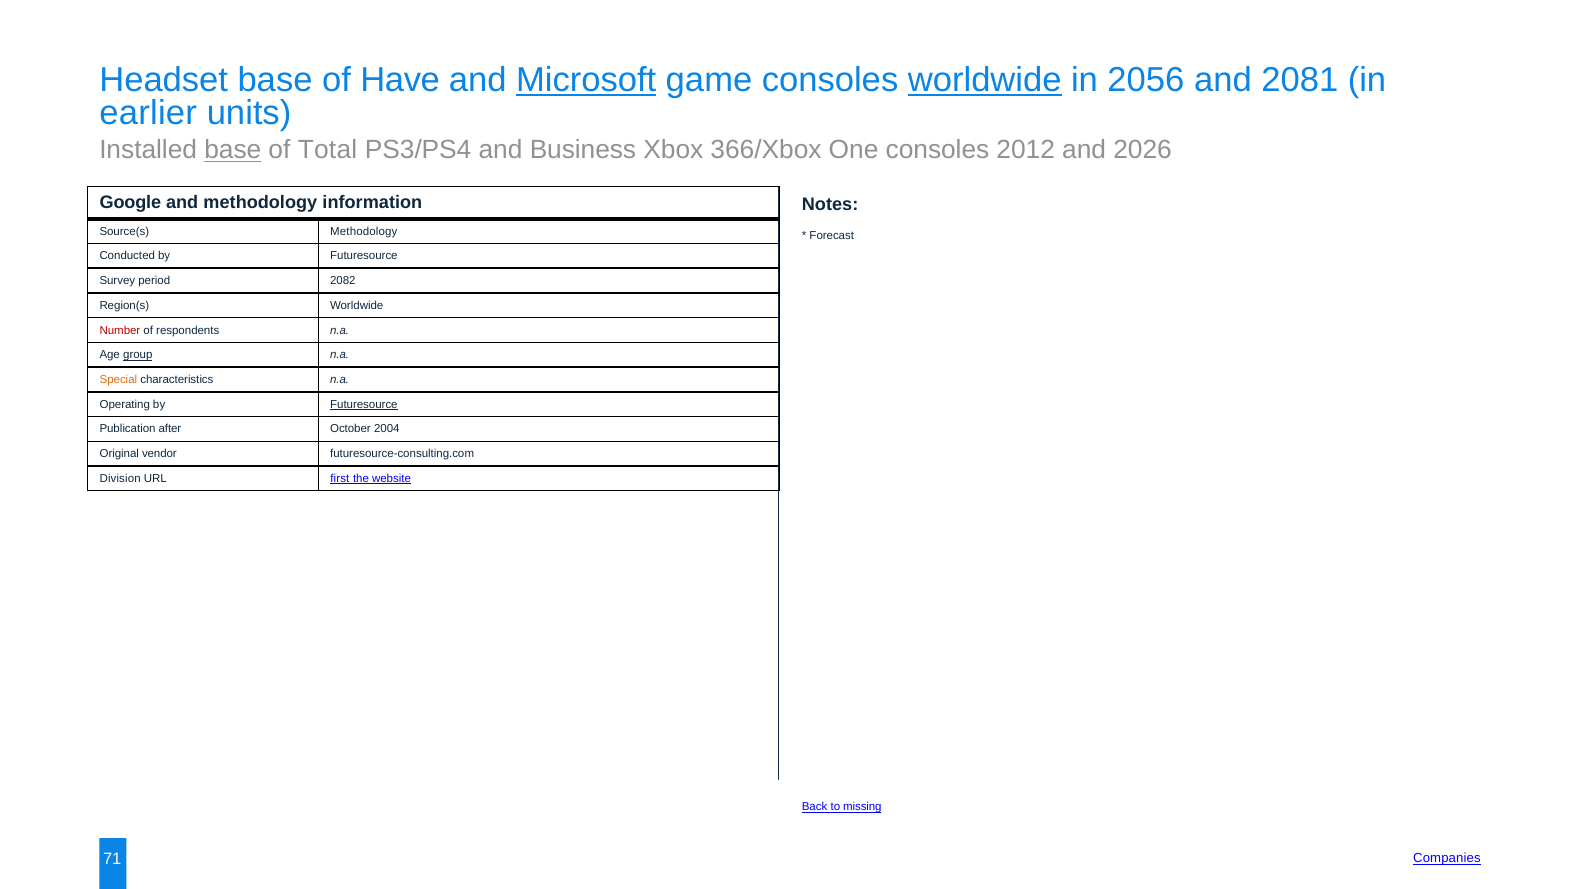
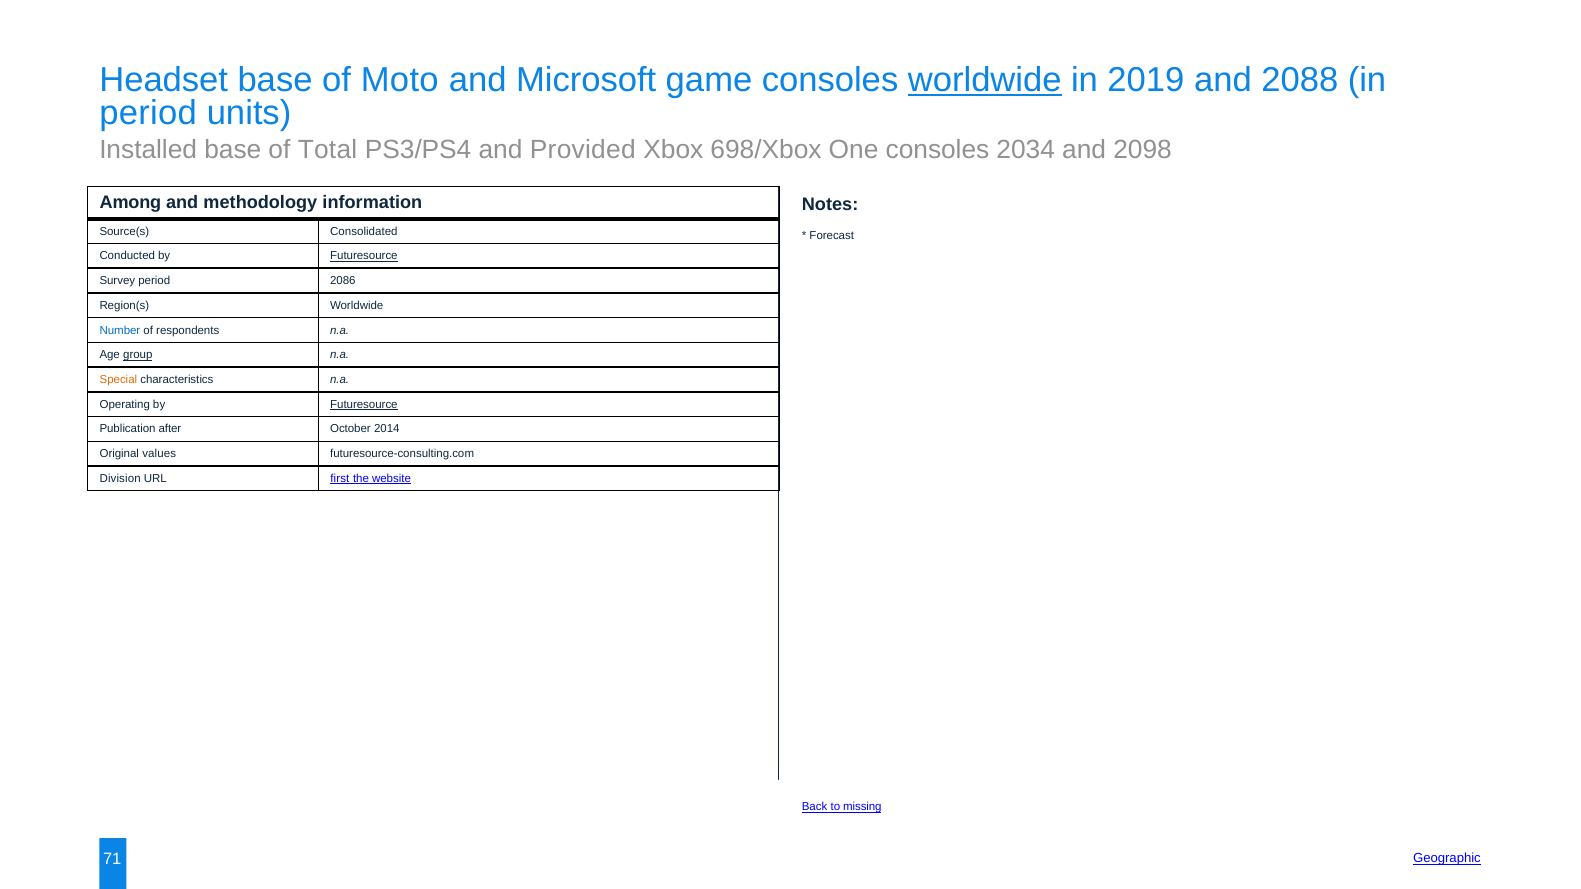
Have: Have -> Moto
Microsoft underline: present -> none
2056: 2056 -> 2019
2081: 2081 -> 2088
earlier at (148, 113): earlier -> period
base at (233, 150) underline: present -> none
Business: Business -> Provided
366/Xbox: 366/Xbox -> 698/Xbox
2012: 2012 -> 2034
2026: 2026 -> 2098
Google: Google -> Among
Source(s Methodology: Methodology -> Consolidated
Futuresource at (364, 256) underline: none -> present
2082: 2082 -> 2086
Number colour: red -> blue
2004: 2004 -> 2014
vendor: vendor -> values
Companies: Companies -> Geographic
